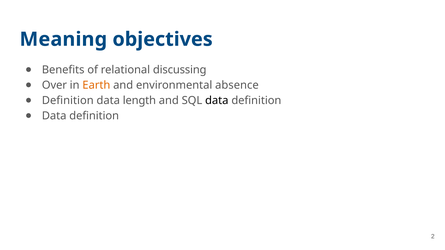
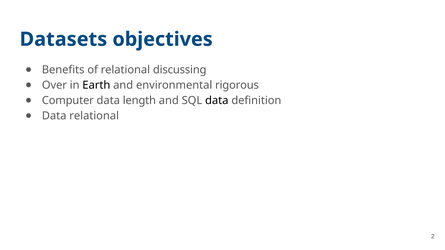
Meaning: Meaning -> Datasets
Earth colour: orange -> black
absence: absence -> rigorous
Definition at (68, 101): Definition -> Computer
definition at (94, 116): definition -> relational
